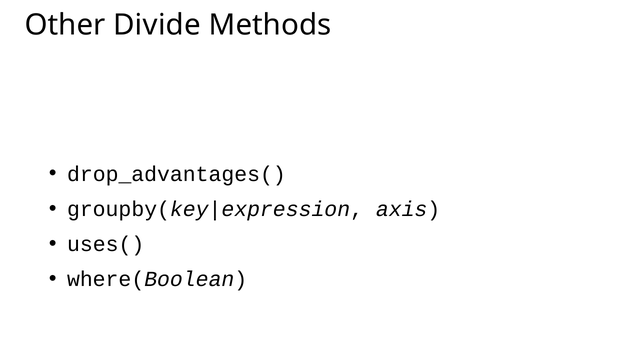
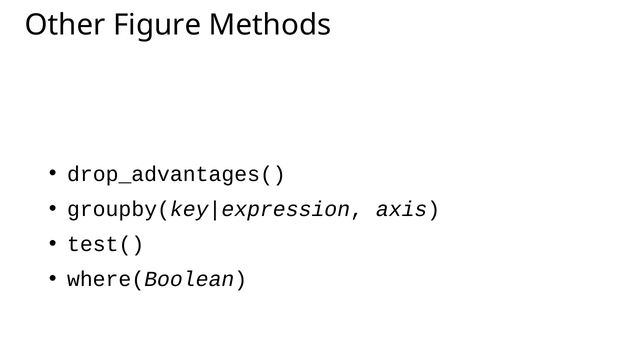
Divide: Divide -> Figure
uses(: uses( -> test(
